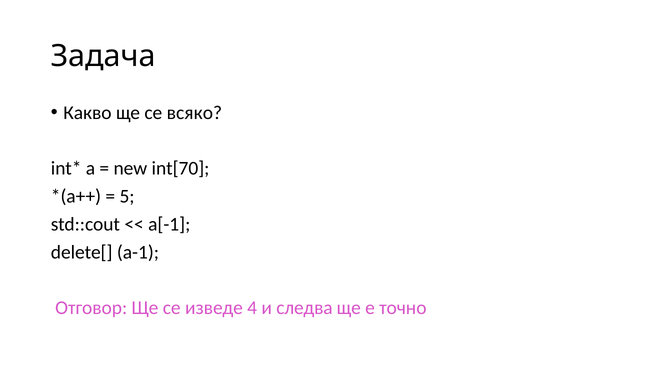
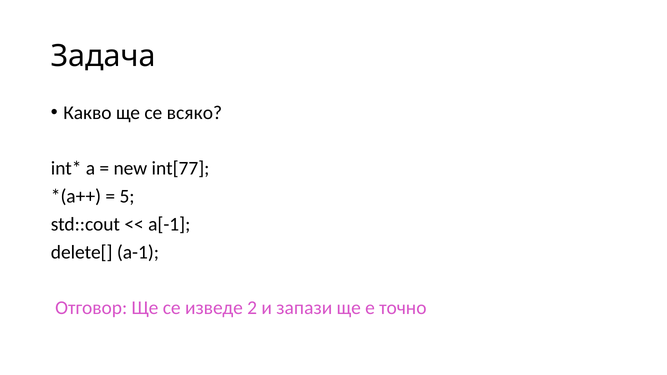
int[70: int[70 -> int[77
4: 4 -> 2
следва: следва -> запази
